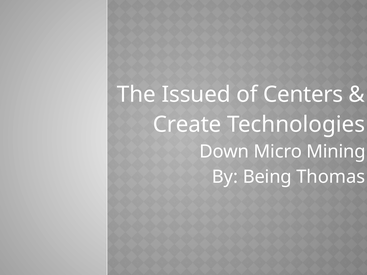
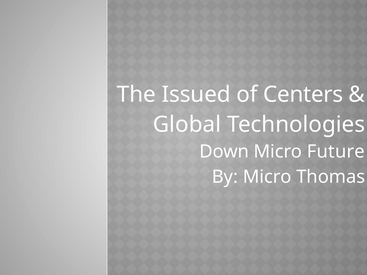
Create: Create -> Global
Mining: Mining -> Future
By Being: Being -> Micro
